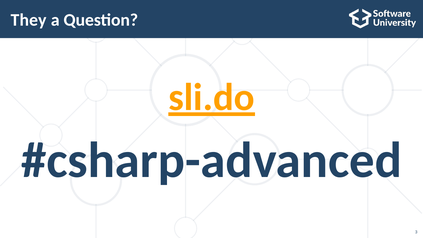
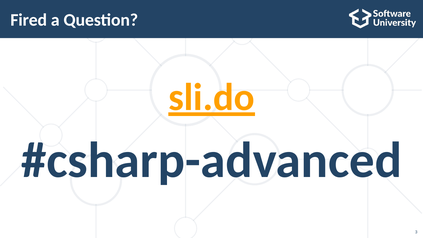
They: They -> Fired
